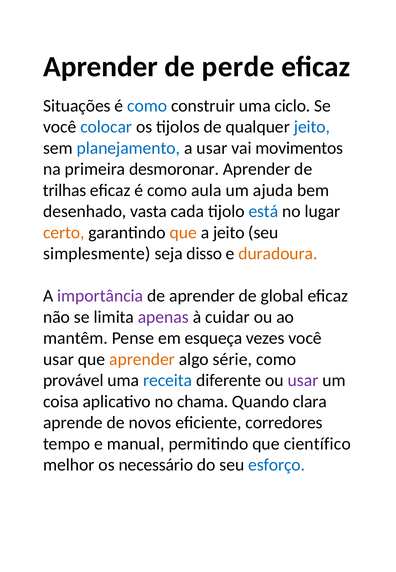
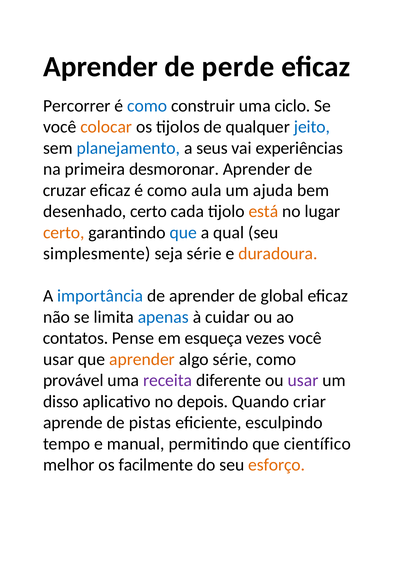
Situações: Situações -> Percorrer
colocar colour: blue -> orange
a usar: usar -> seus
movimentos: movimentos -> experiências
trilhas: trilhas -> cruzar
desenhado vasta: vasta -> certo
está colour: blue -> orange
que at (183, 232) colour: orange -> blue
a jeito: jeito -> qual
seja disso: disso -> série
importância colour: purple -> blue
apenas colour: purple -> blue
mantêm: mantêm -> contatos
receita colour: blue -> purple
coisa: coisa -> disso
chama: chama -> depois
clara: clara -> criar
novos: novos -> pistas
corredores: corredores -> esculpindo
necessário: necessário -> facilmente
esforço colour: blue -> orange
